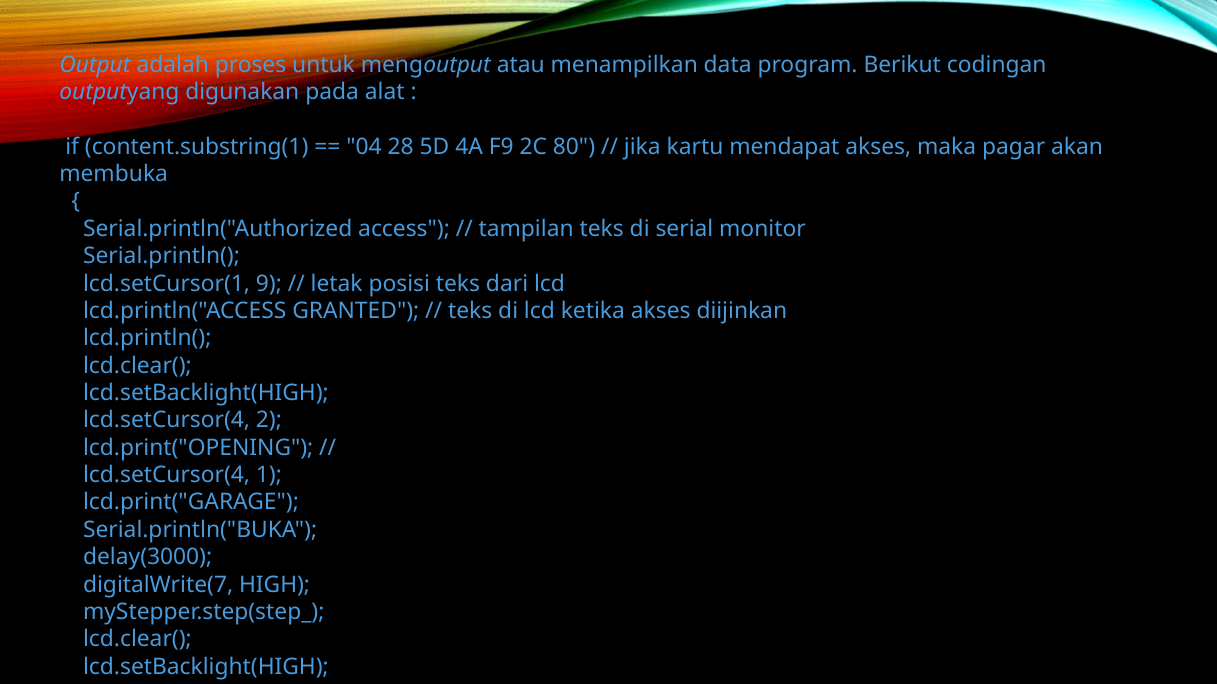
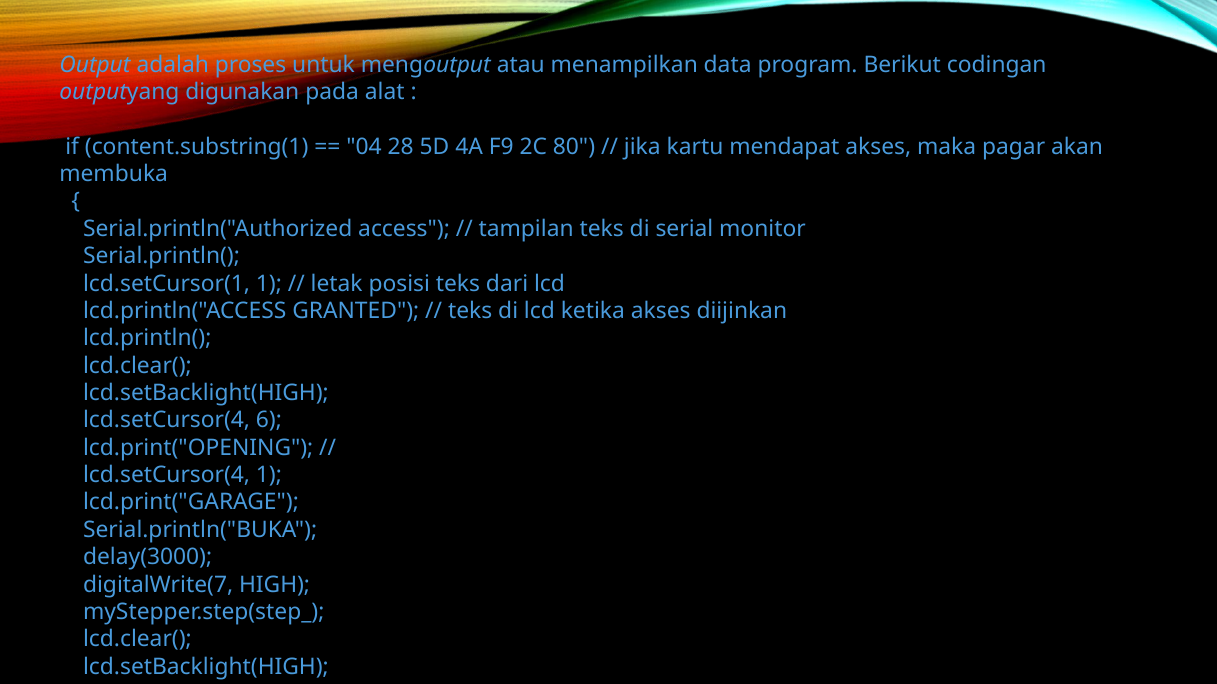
lcd.setCursor(1 9: 9 -> 1
2: 2 -> 6
